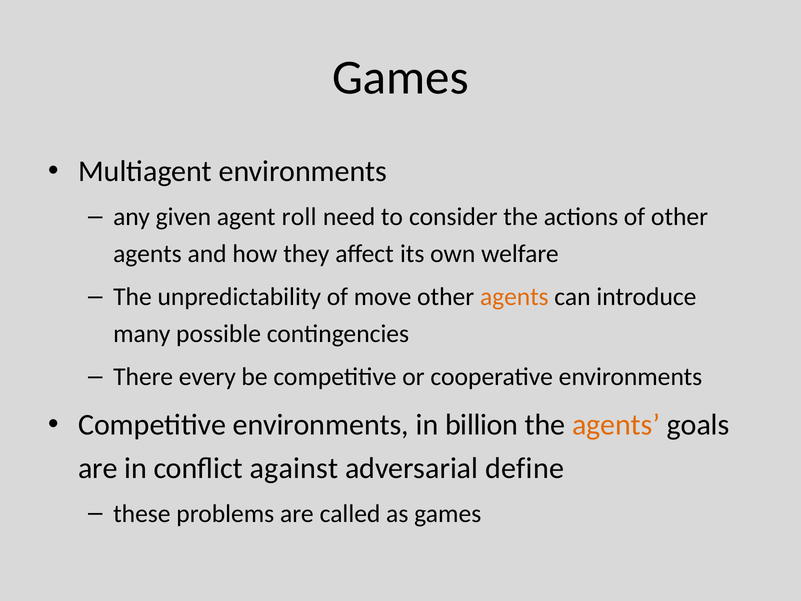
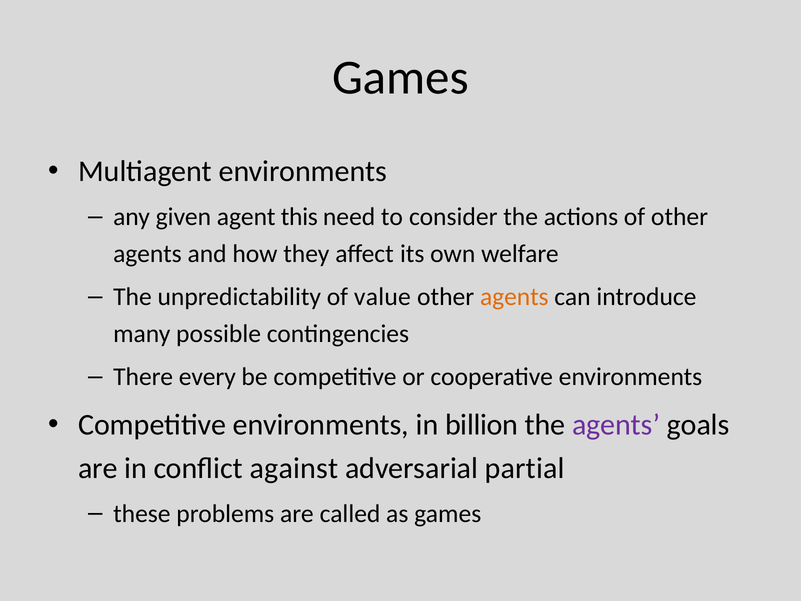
roll: roll -> this
move: move -> value
agents at (616, 425) colour: orange -> purple
define: define -> partial
